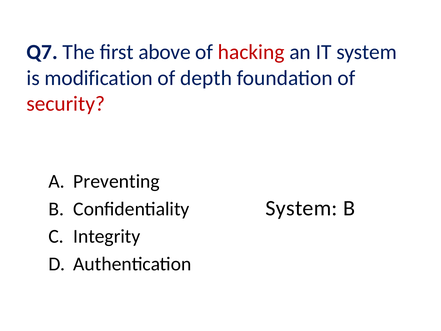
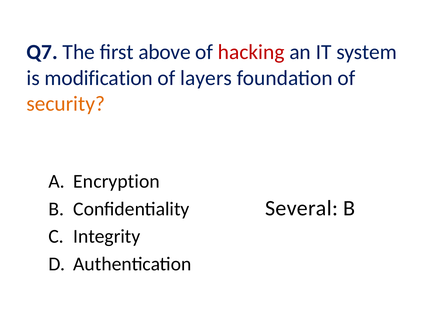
depth: depth -> layers
security colour: red -> orange
Preventing: Preventing -> Encryption
System at (302, 208): System -> Several
